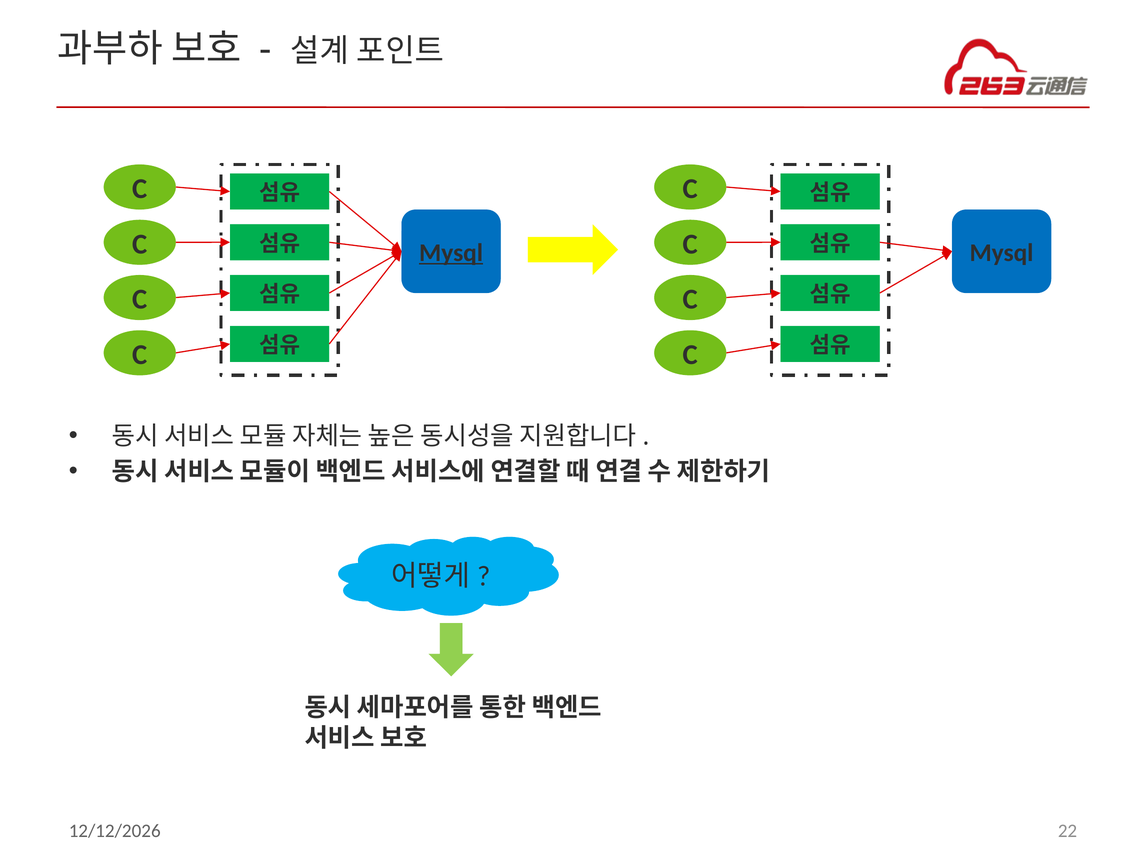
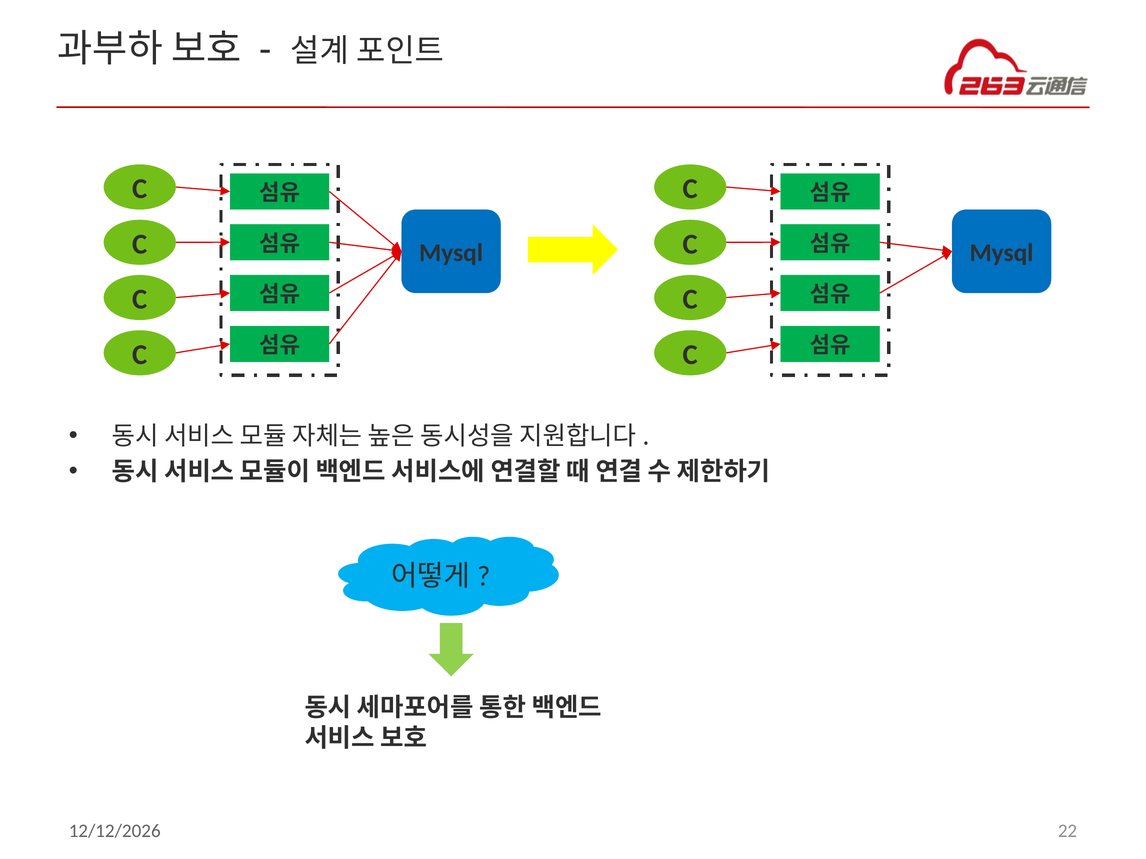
Mysql at (451, 253) underline: present -> none
